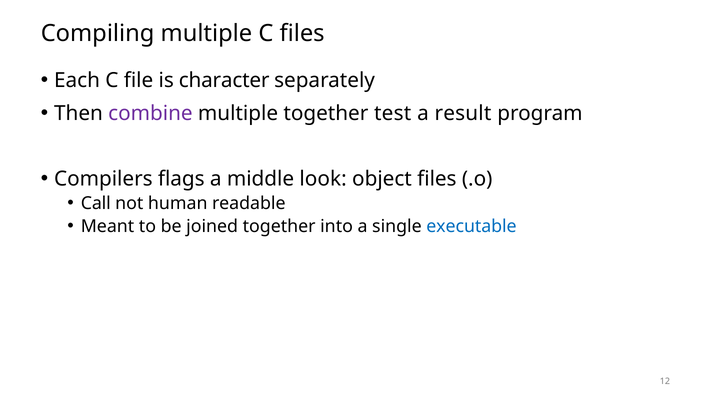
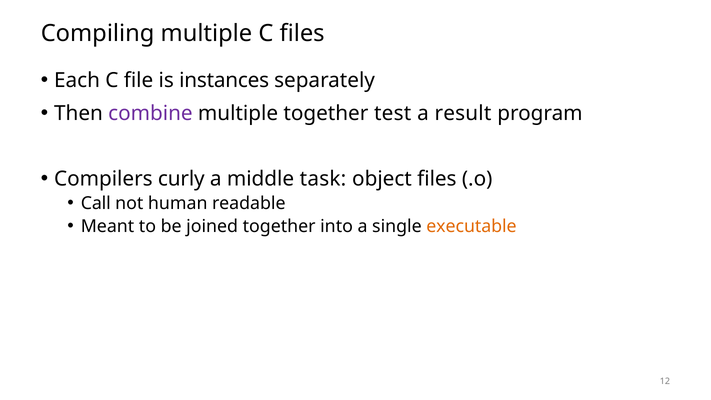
character: character -> instances
flags: flags -> curly
look: look -> task
executable colour: blue -> orange
